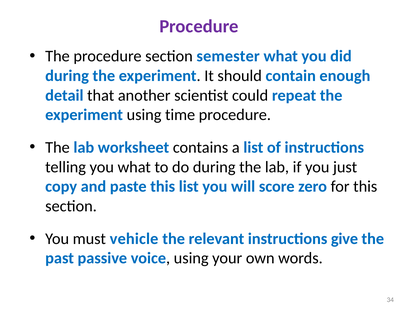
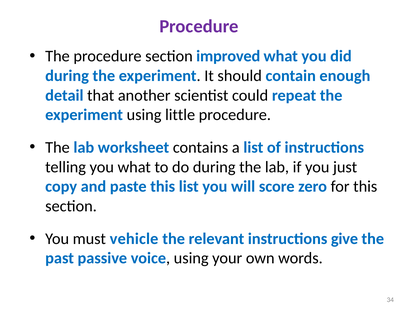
semester: semester -> improved
time: time -> little
